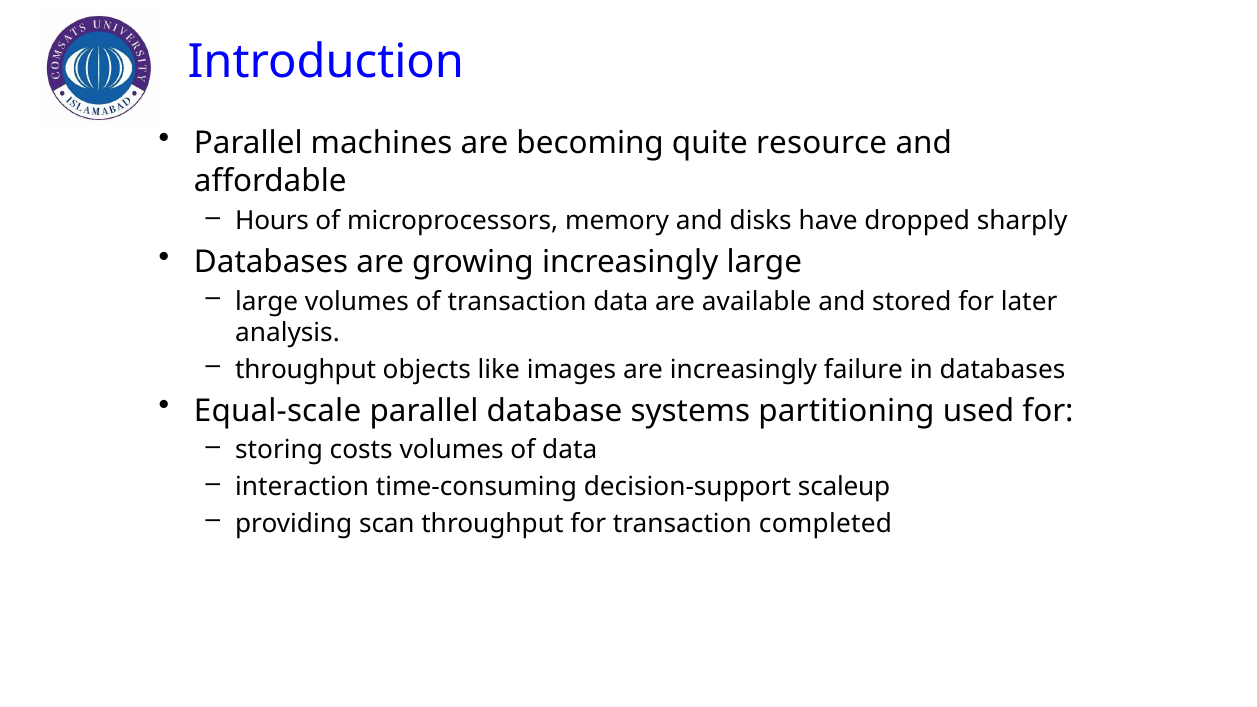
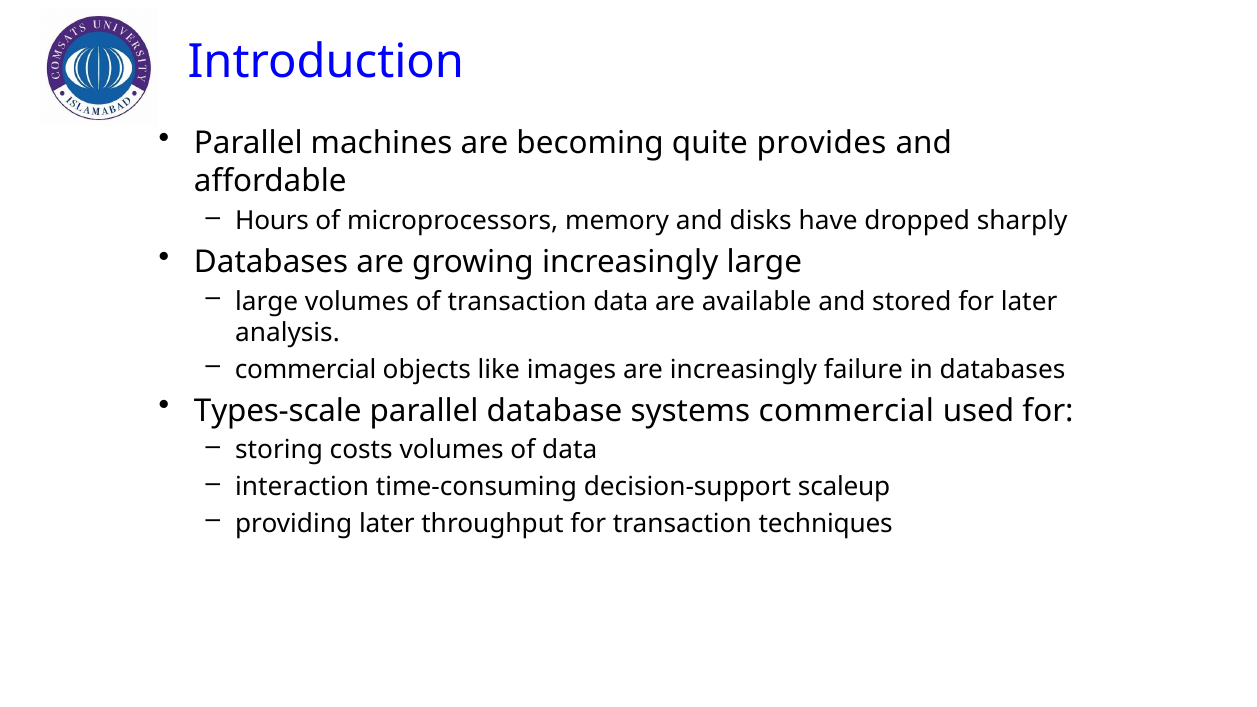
resource: resource -> provides
throughput at (306, 370): throughput -> commercial
Equal-scale: Equal-scale -> Types-scale
systems partitioning: partitioning -> commercial
providing scan: scan -> later
completed: completed -> techniques
